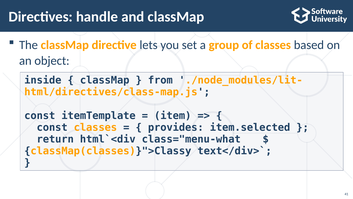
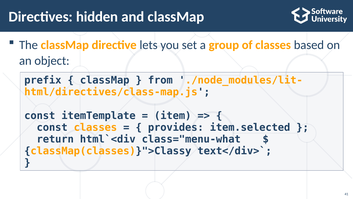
handle: handle -> hidden
inside: inside -> prefix
